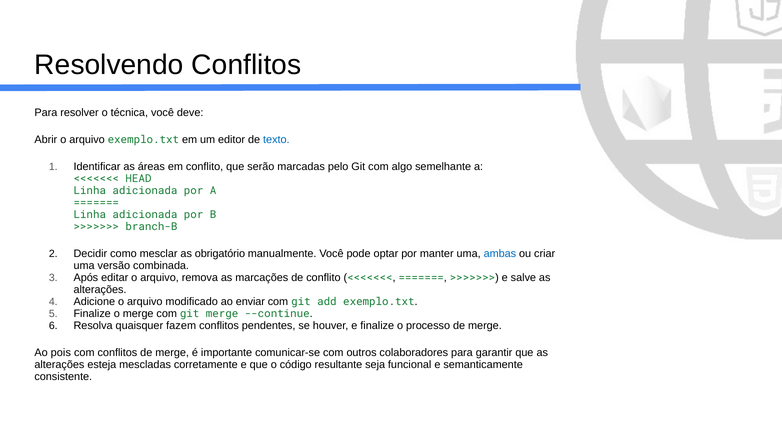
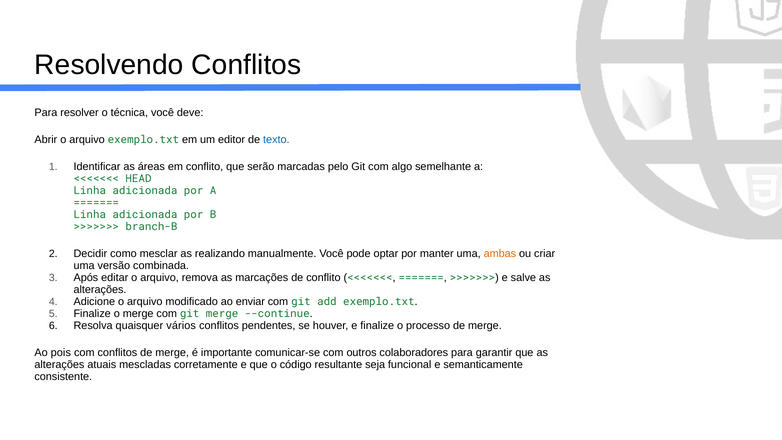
obrigatório: obrigatório -> realizando
ambas colour: blue -> orange
fazem: fazem -> vários
esteja: esteja -> atuais
